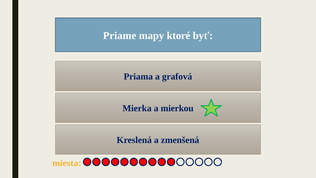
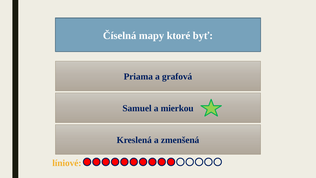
Priame: Priame -> Číselná
Mierka: Mierka -> Samuel
miesta: miesta -> líniové
